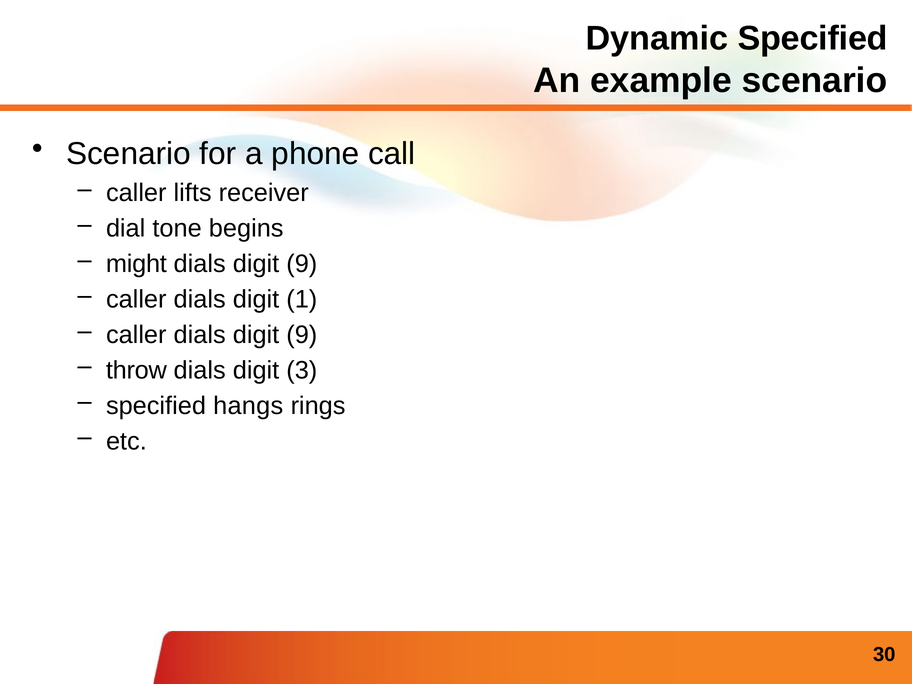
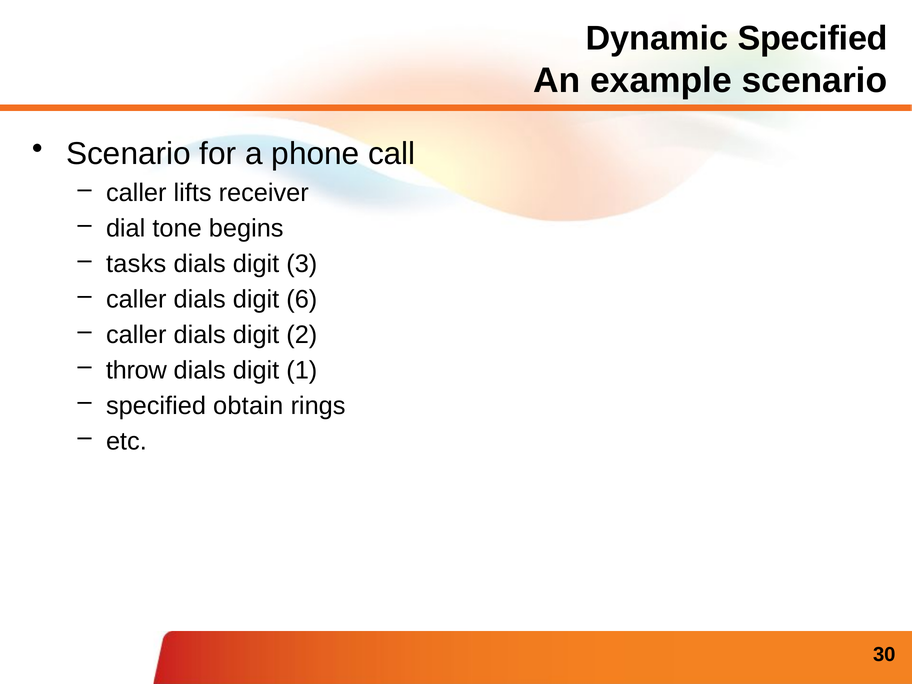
might: might -> tasks
9 at (302, 264): 9 -> 3
1: 1 -> 6
caller dials digit 9: 9 -> 2
3: 3 -> 1
hangs: hangs -> obtain
